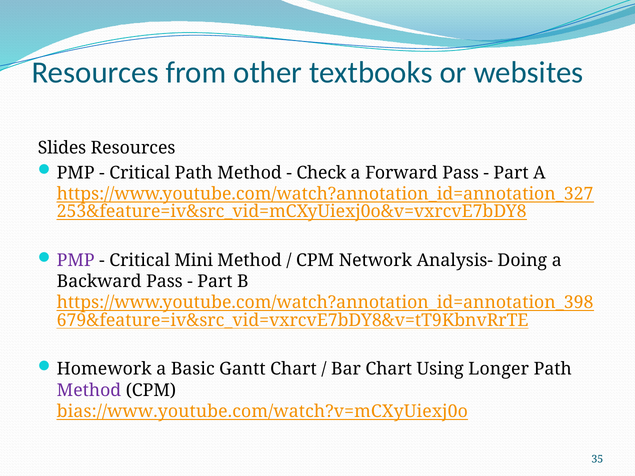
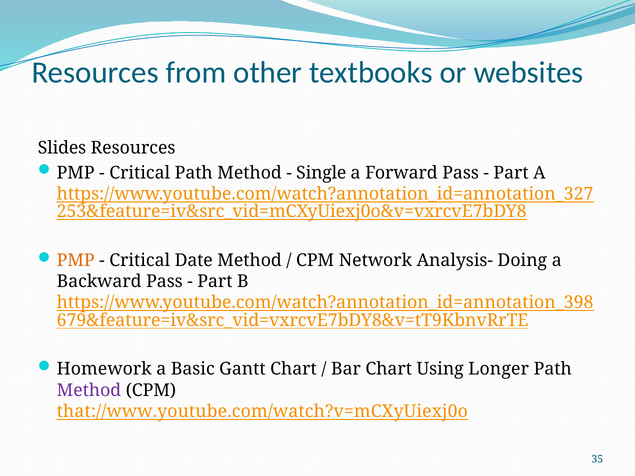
Check: Check -> Single
PMP at (76, 260) colour: purple -> orange
Mini: Mini -> Date
bias://www.youtube.com/watch?v=mCXyUiexj0o: bias://www.youtube.com/watch?v=mCXyUiexj0o -> that://www.youtube.com/watch?v=mCXyUiexj0o
